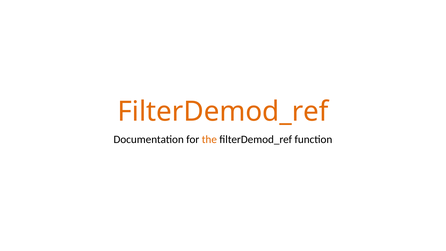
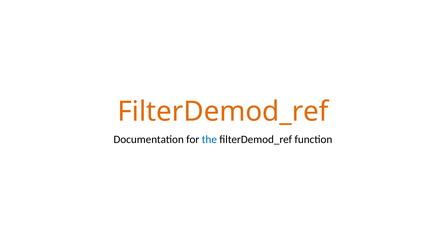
the colour: orange -> blue
